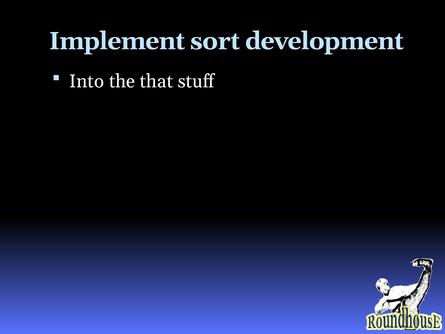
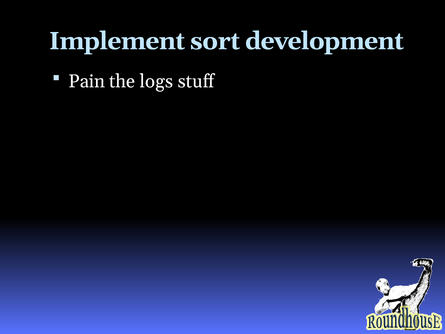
Into: Into -> Pain
that: that -> logs
